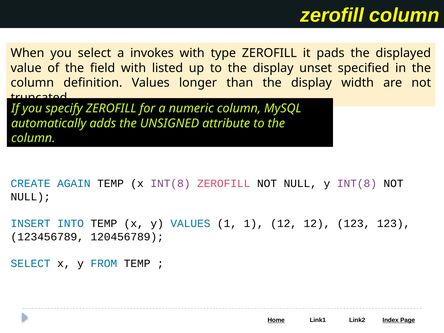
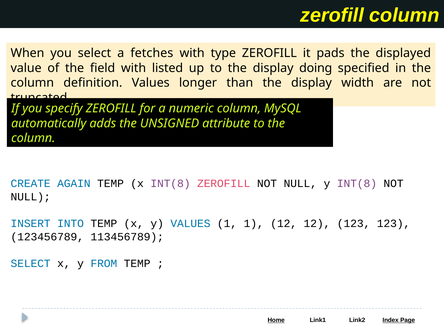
invokes: invokes -> fetches
unset: unset -> doing
120456789: 120456789 -> 113456789
